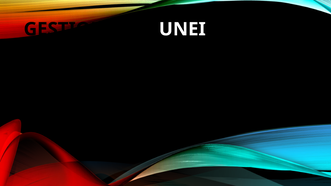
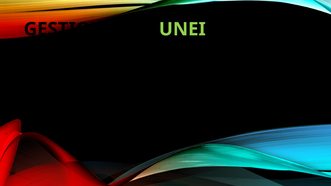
UNEI colour: white -> light green
